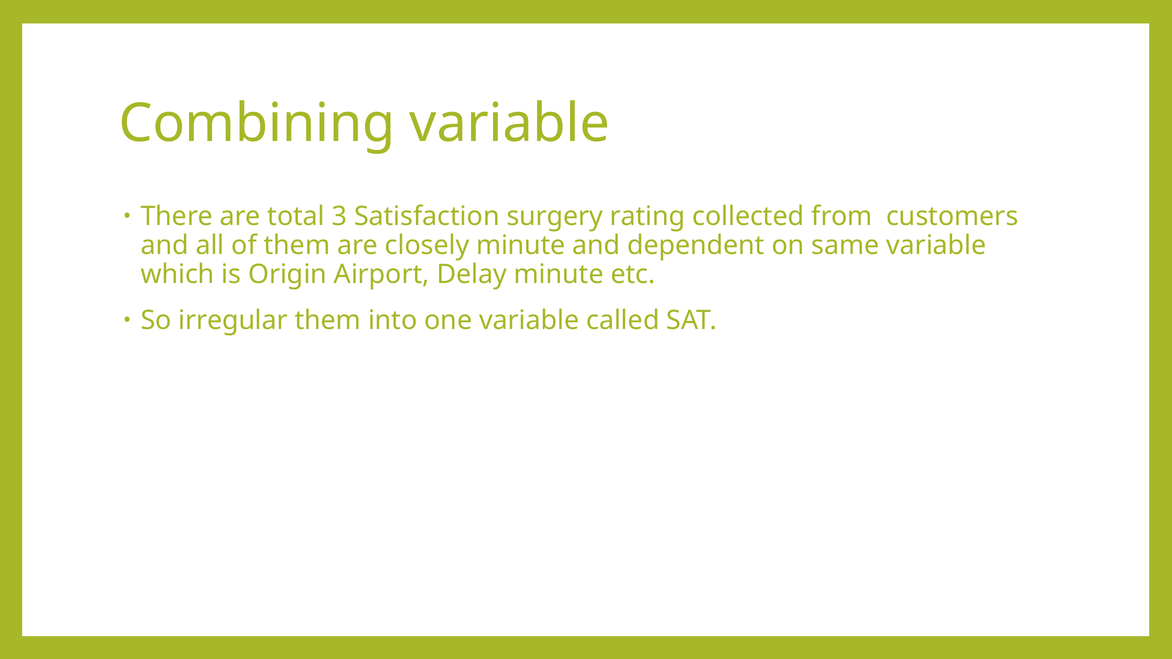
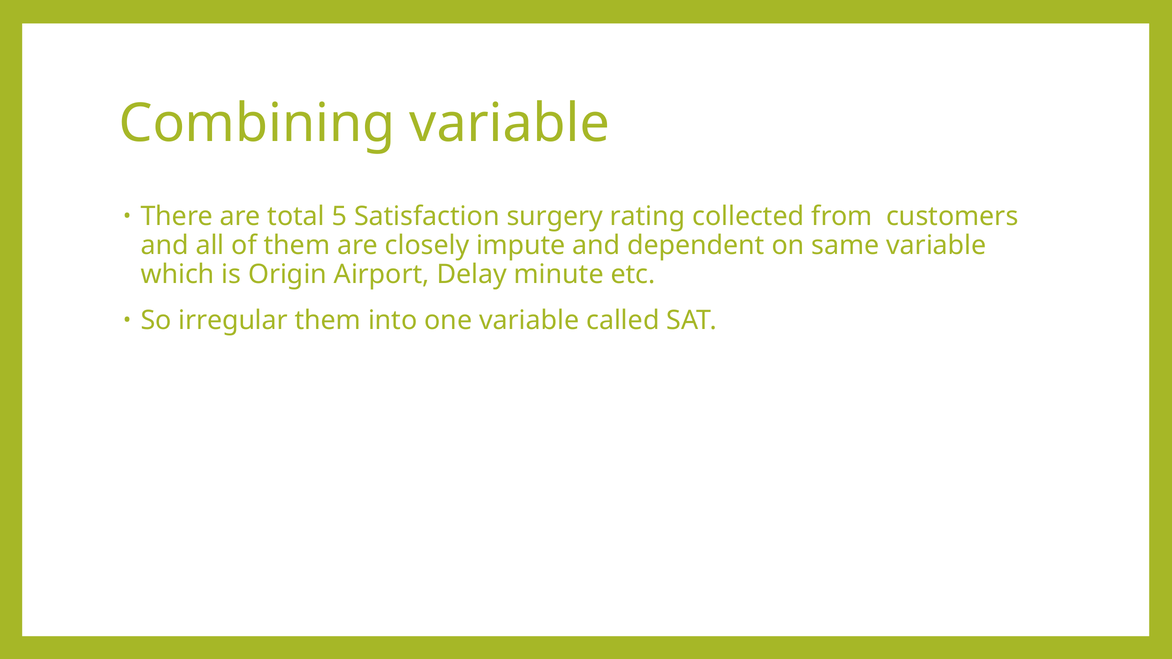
3: 3 -> 5
closely minute: minute -> impute
